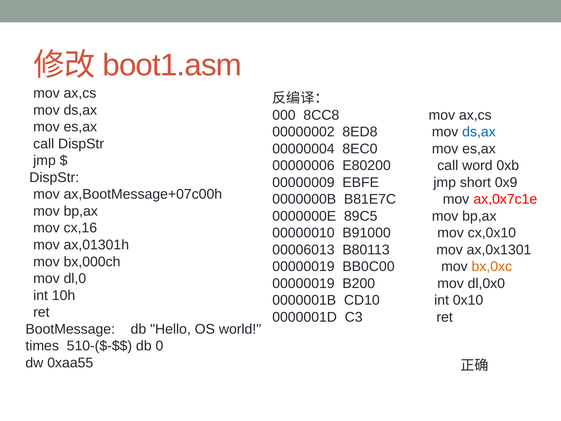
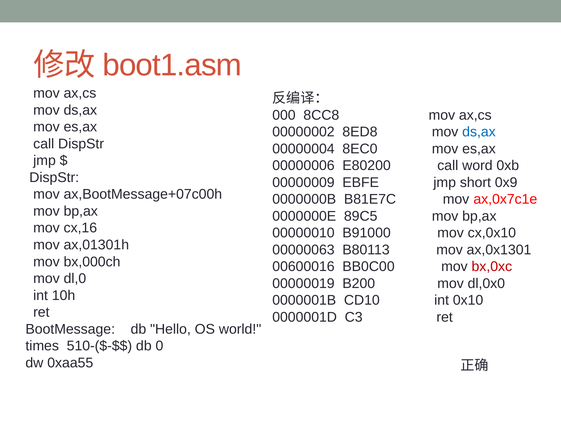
00006013: 00006013 -> 00000063
00000019 at (303, 266): 00000019 -> 00600016
bx,0xc colour: orange -> red
